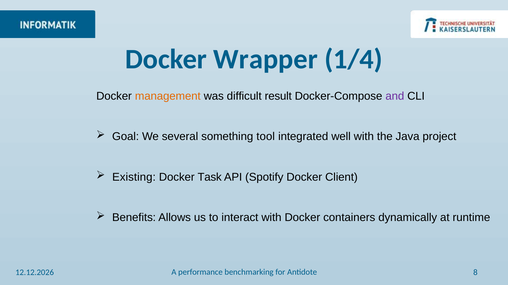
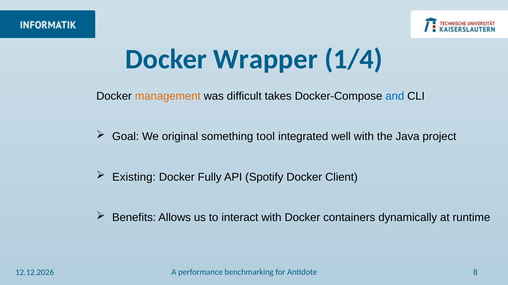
result: result -> takes
and colour: purple -> blue
several: several -> original
Task: Task -> Fully
